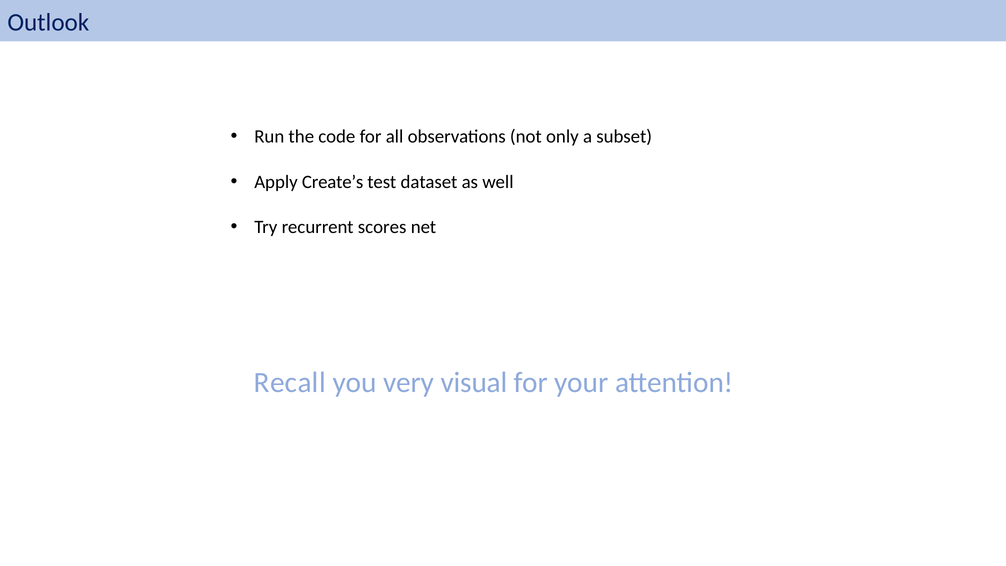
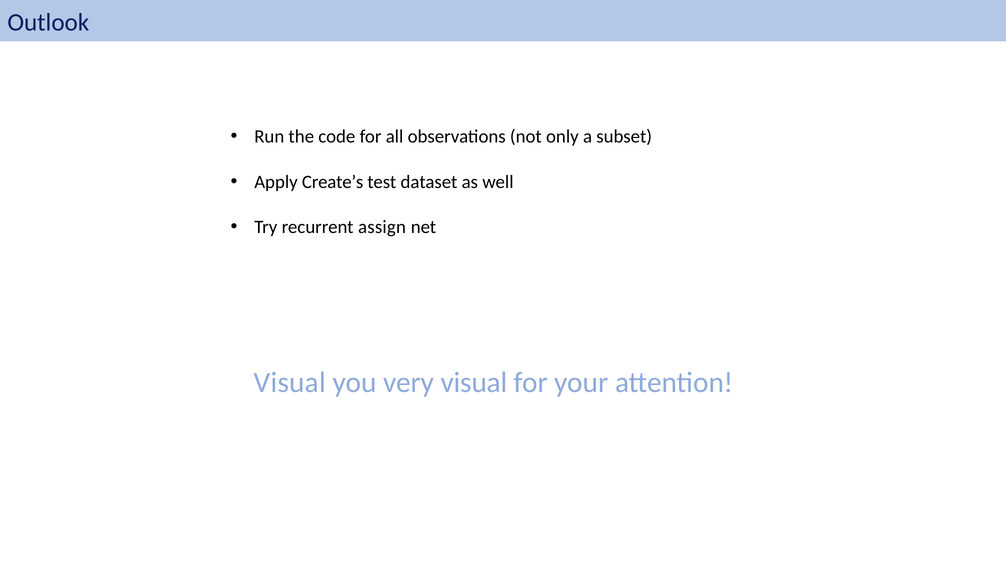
scores: scores -> assign
Recall at (290, 382): Recall -> Visual
